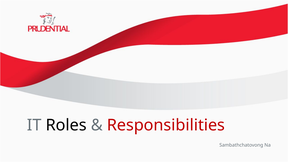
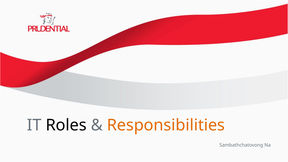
Responsibilities colour: red -> orange
